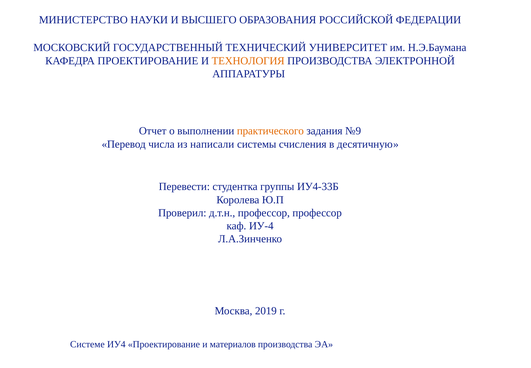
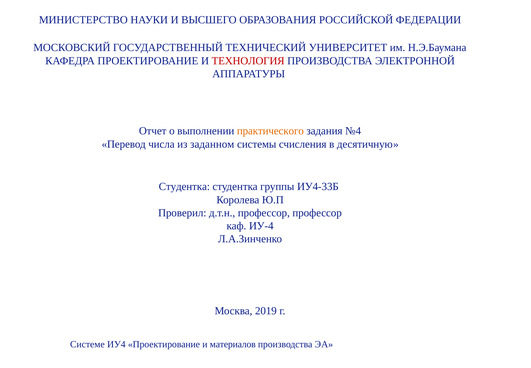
ТЕХНОЛОГИЯ colour: orange -> red
№9: №9 -> №4
написали: написали -> заданном
Перевести at (184, 186): Перевести -> Студентка
